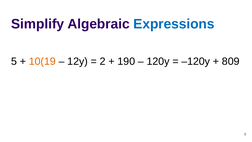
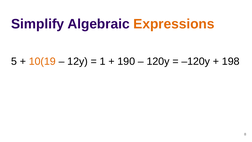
Expressions colour: blue -> orange
2: 2 -> 1
809: 809 -> 198
